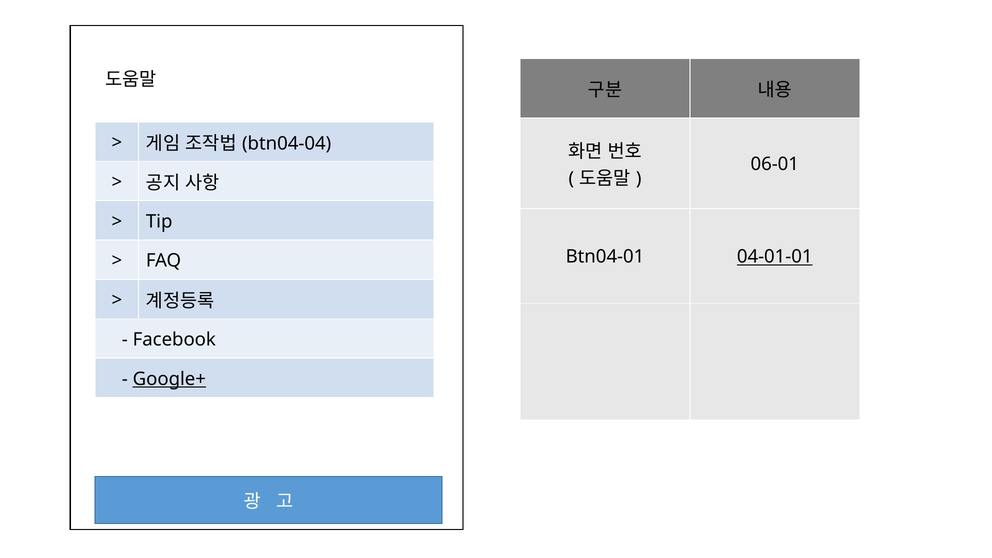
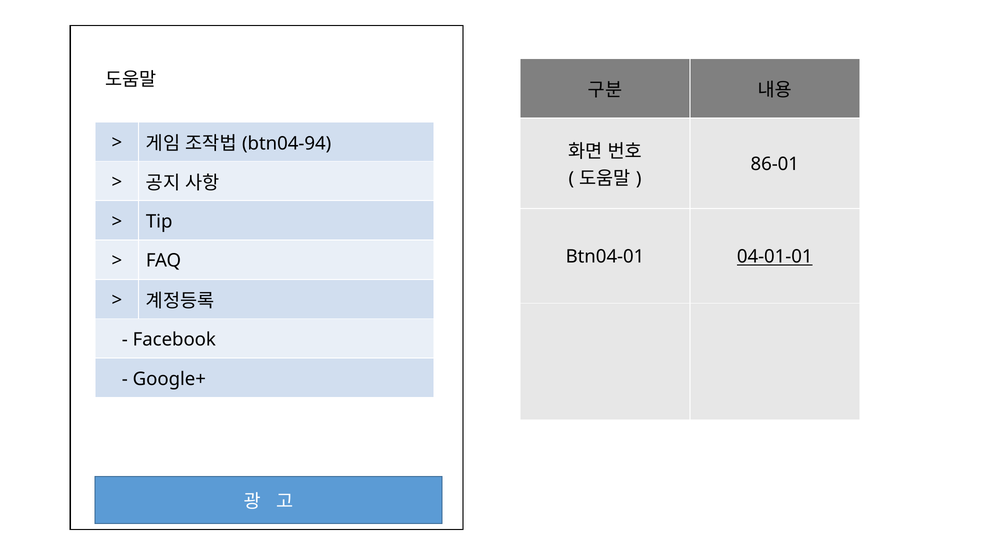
btn04-04: btn04-04 -> btn04-94
06-01: 06-01 -> 86-01
Google+ underline: present -> none
